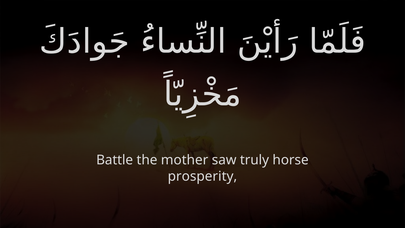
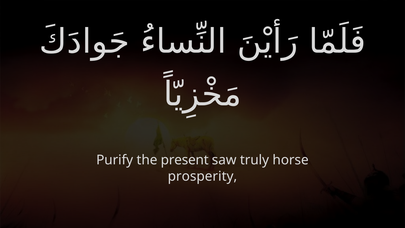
Battle: Battle -> Purify
mother: mother -> present
